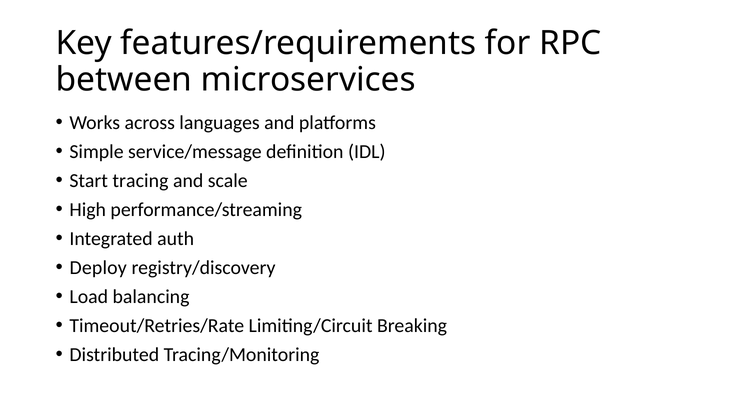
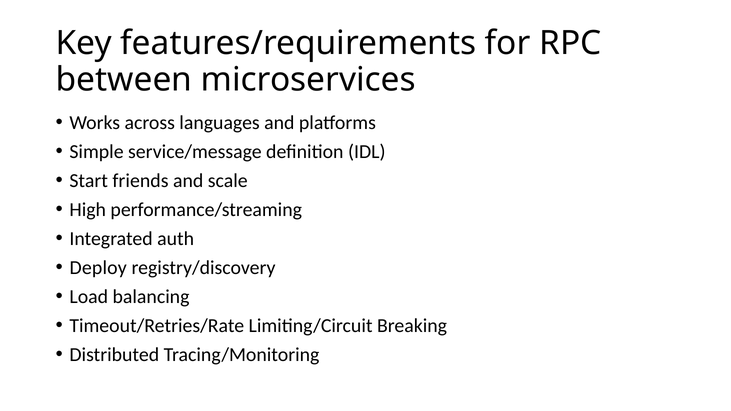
tracing: tracing -> friends
